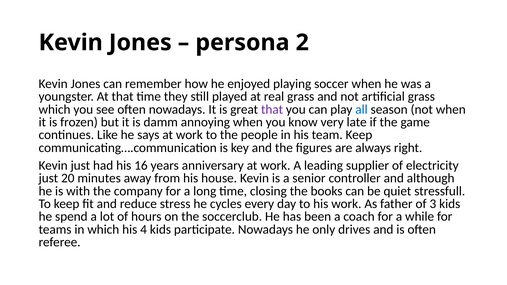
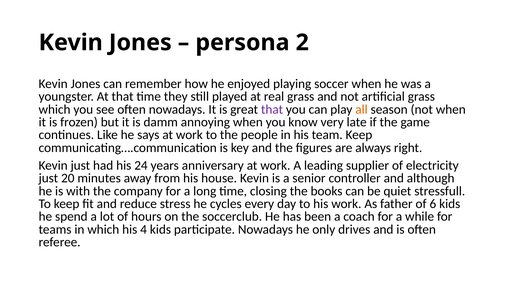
all colour: blue -> orange
16: 16 -> 24
3: 3 -> 6
